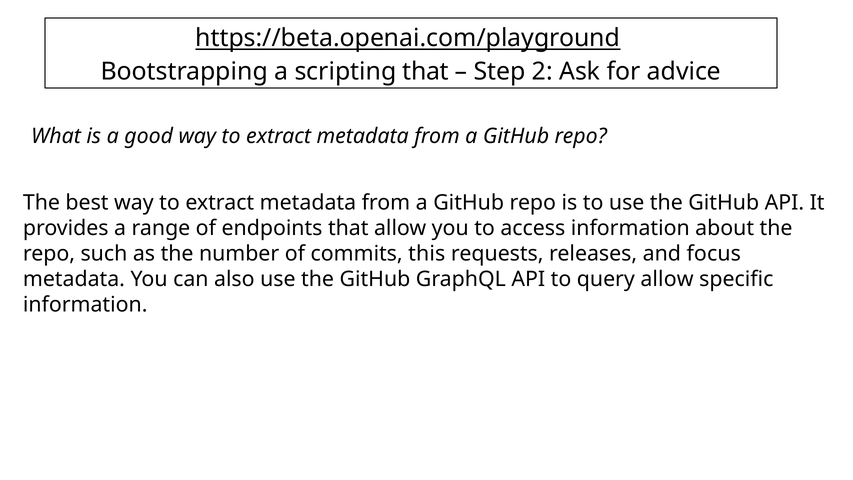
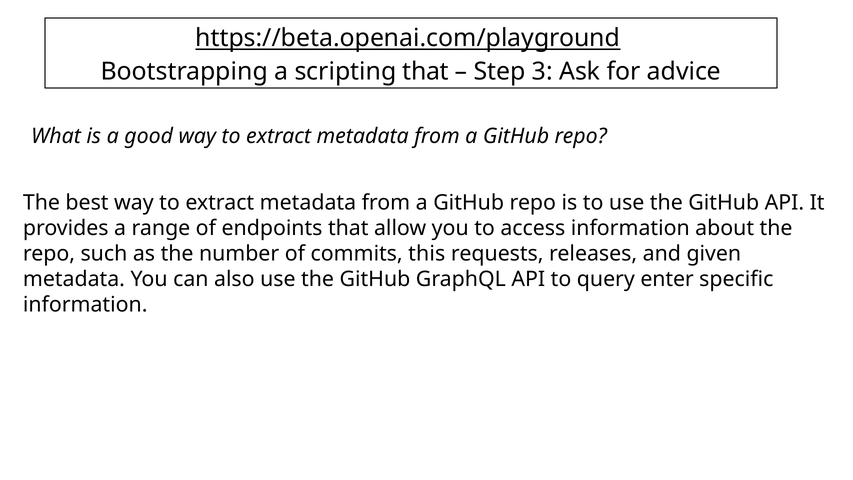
2: 2 -> 3
focus: focus -> given
query allow: allow -> enter
